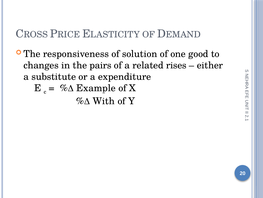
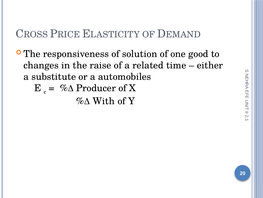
pairs: pairs -> raise
rises: rises -> time
expenditure: expenditure -> automobiles
Example: Example -> Producer
